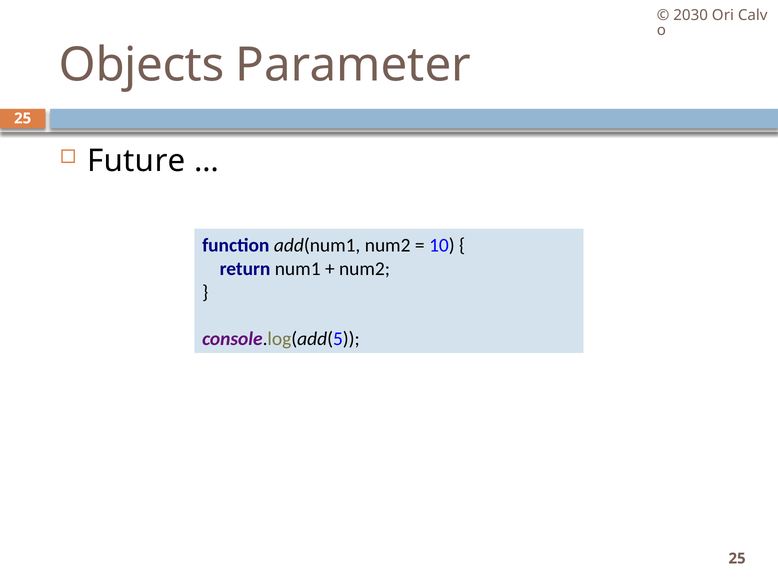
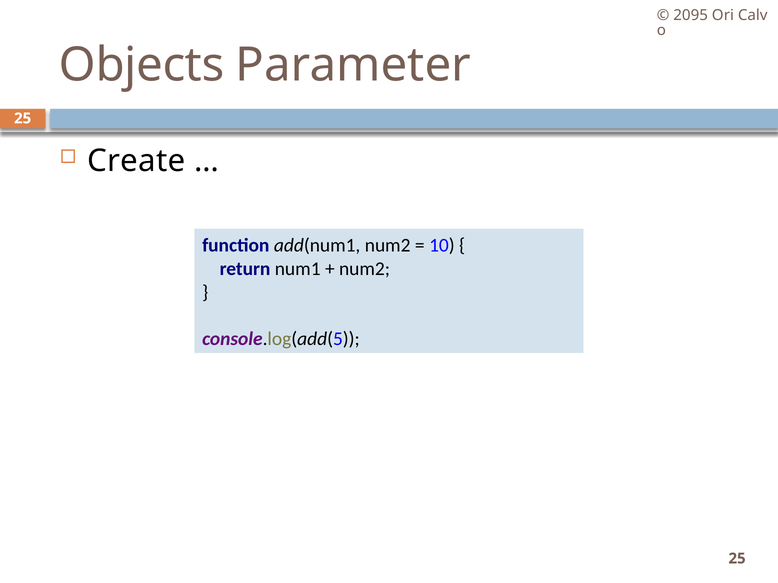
2030: 2030 -> 2095
Future: Future -> Create
